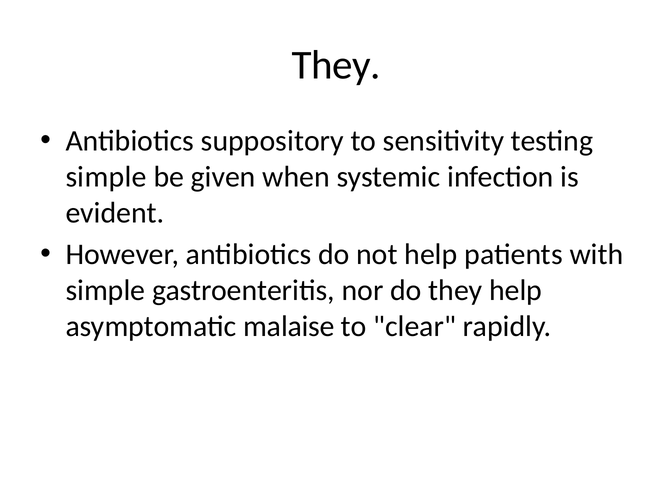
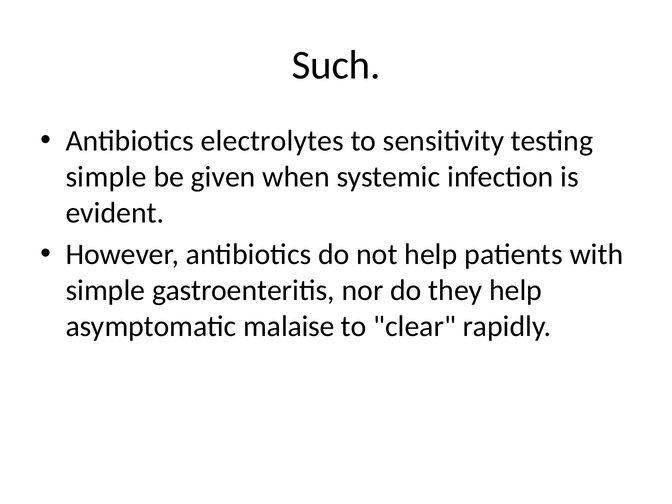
They at (336, 65): They -> Such
suppository: suppository -> electrolytes
